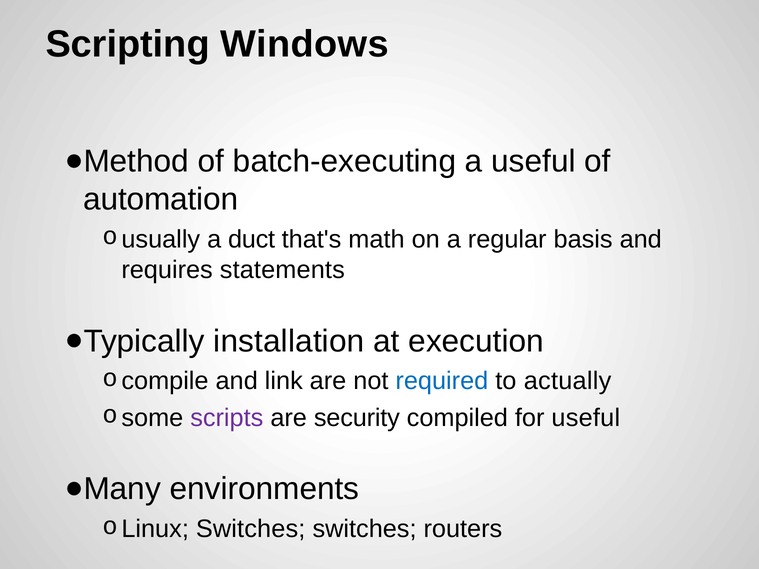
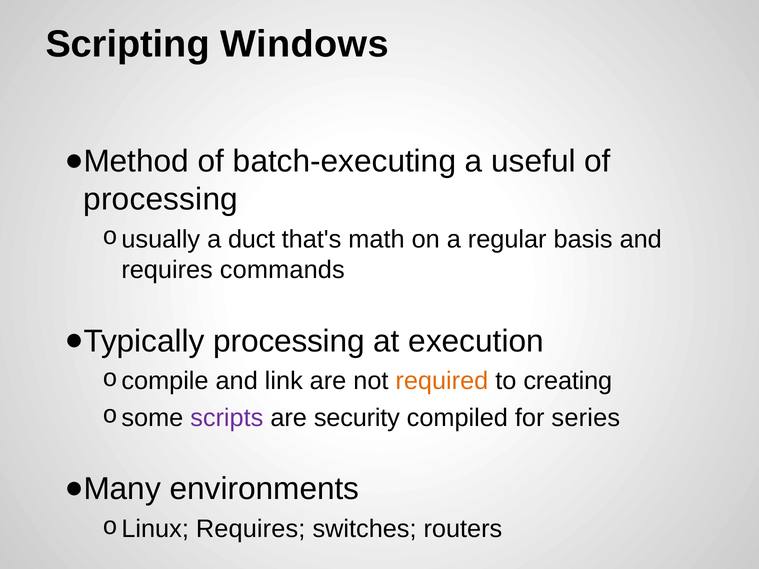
automation at (161, 200): automation -> processing
statements: statements -> commands
installation at (289, 341): installation -> processing
required colour: blue -> orange
actually: actually -> creating
for useful: useful -> series
Switches at (251, 529): Switches -> Requires
